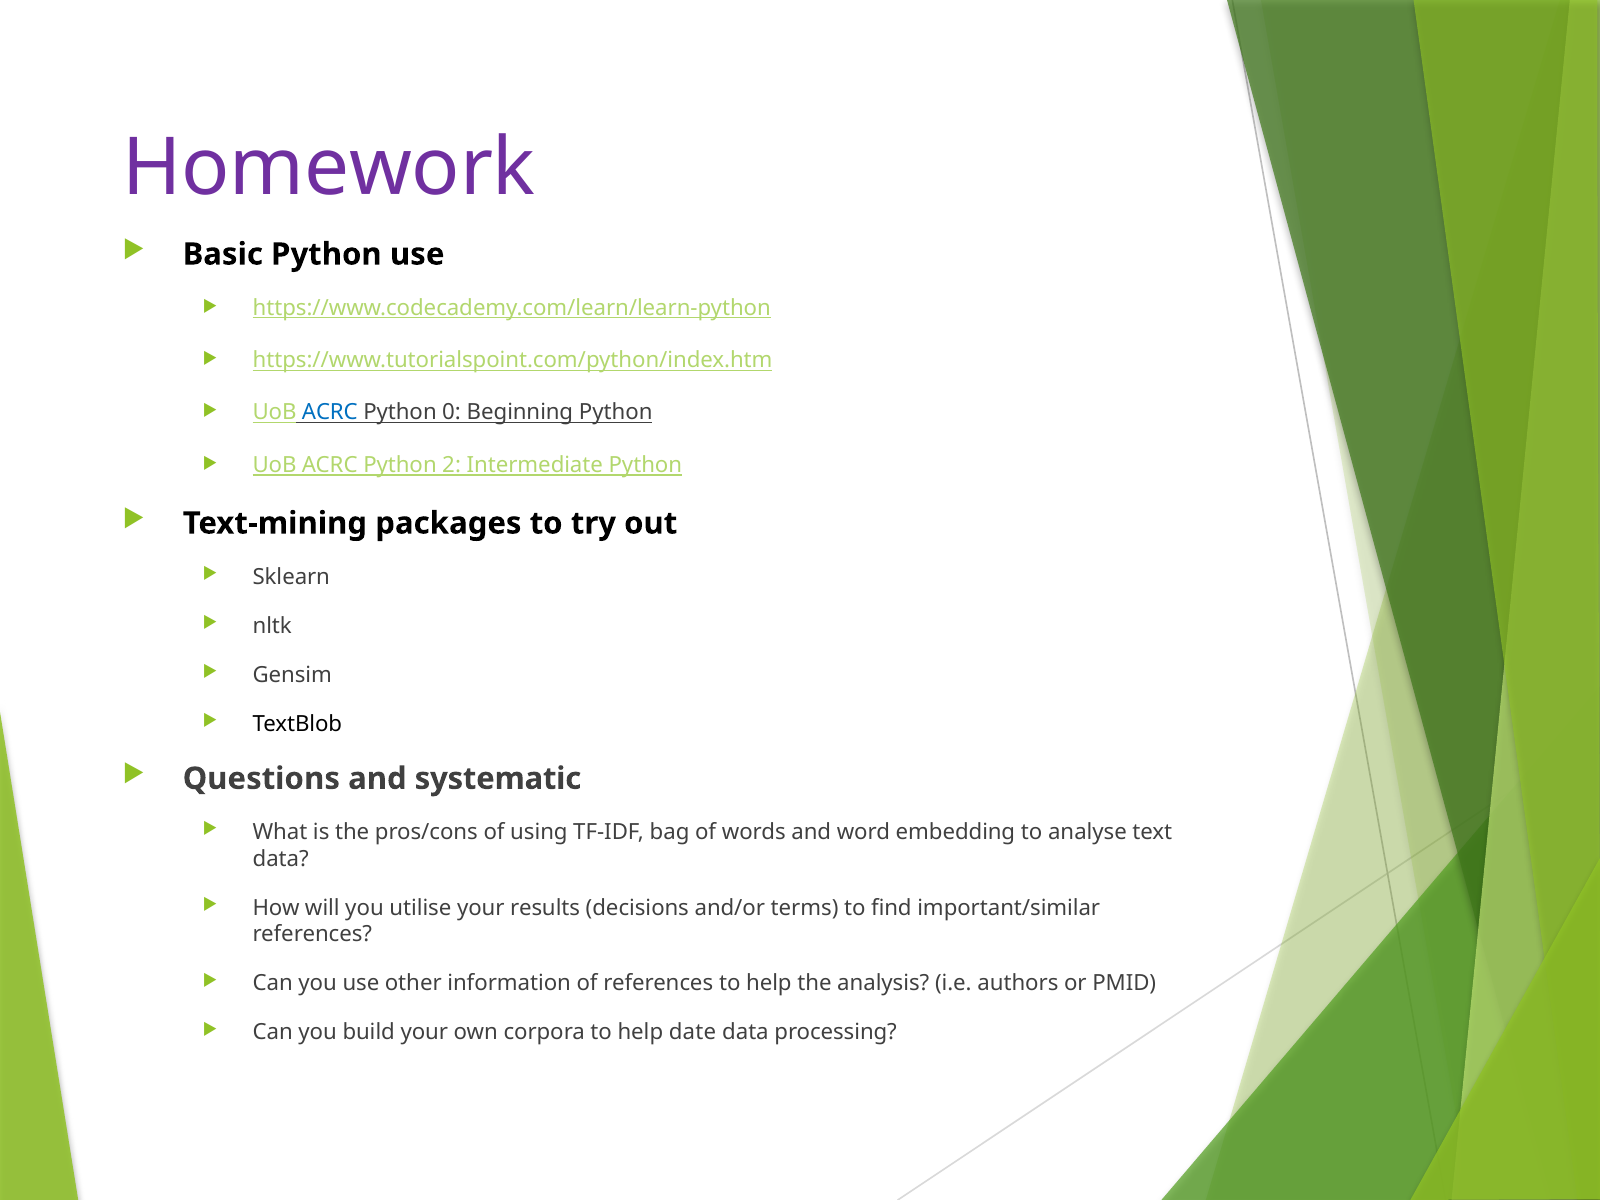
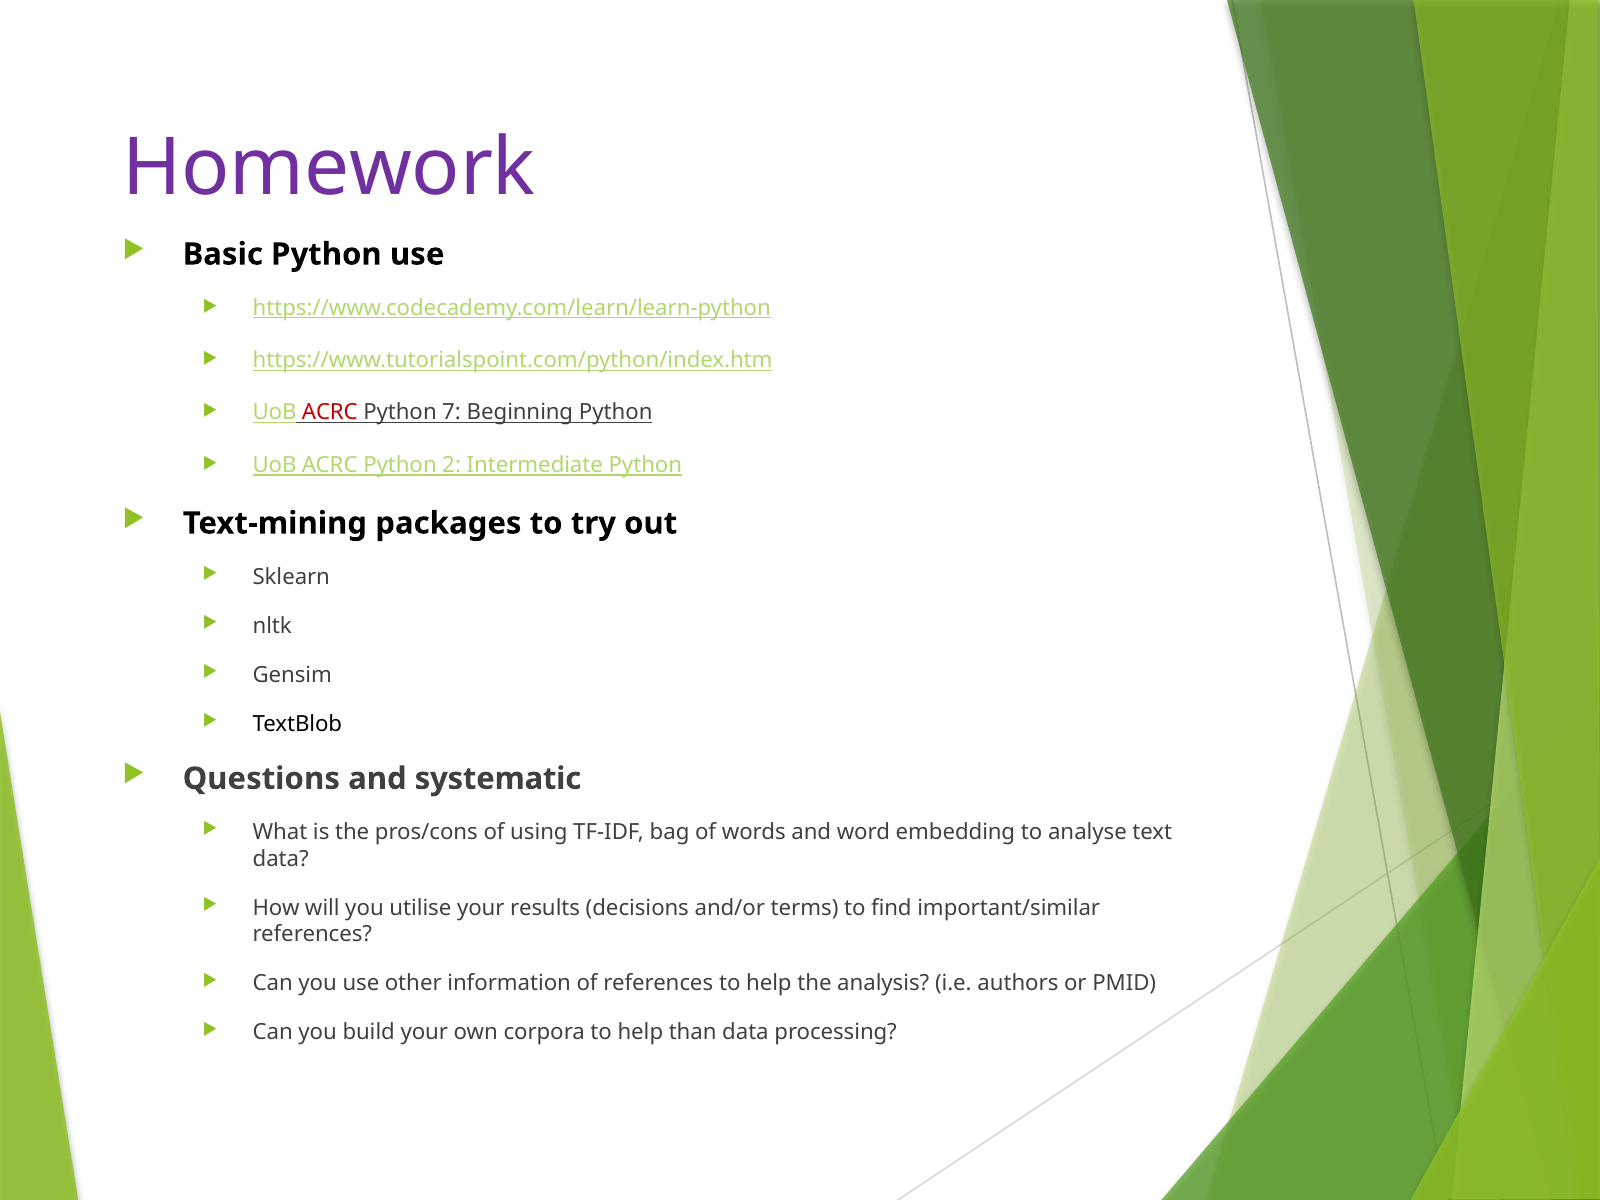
ACRC at (330, 413) colour: blue -> red
0: 0 -> 7
date: date -> than
